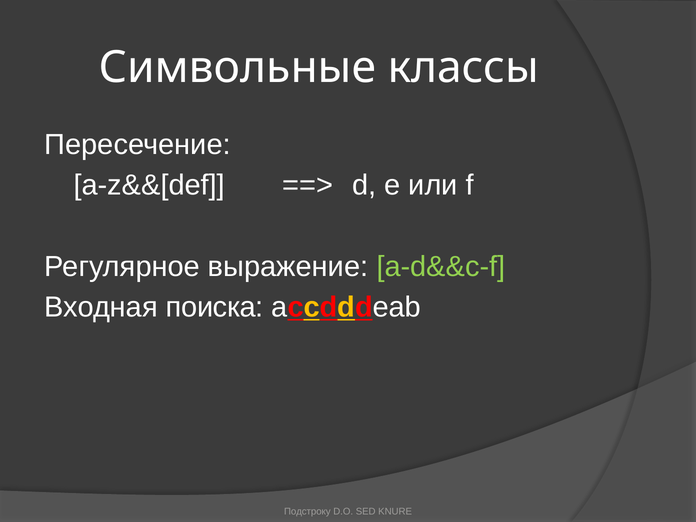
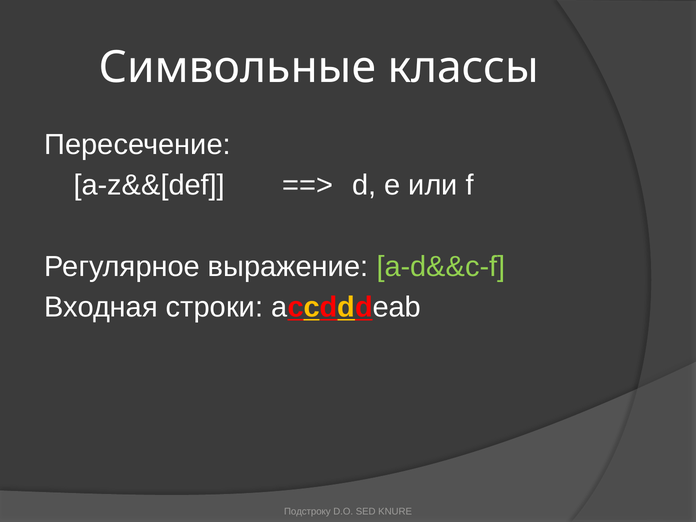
поиска: поиска -> строки
